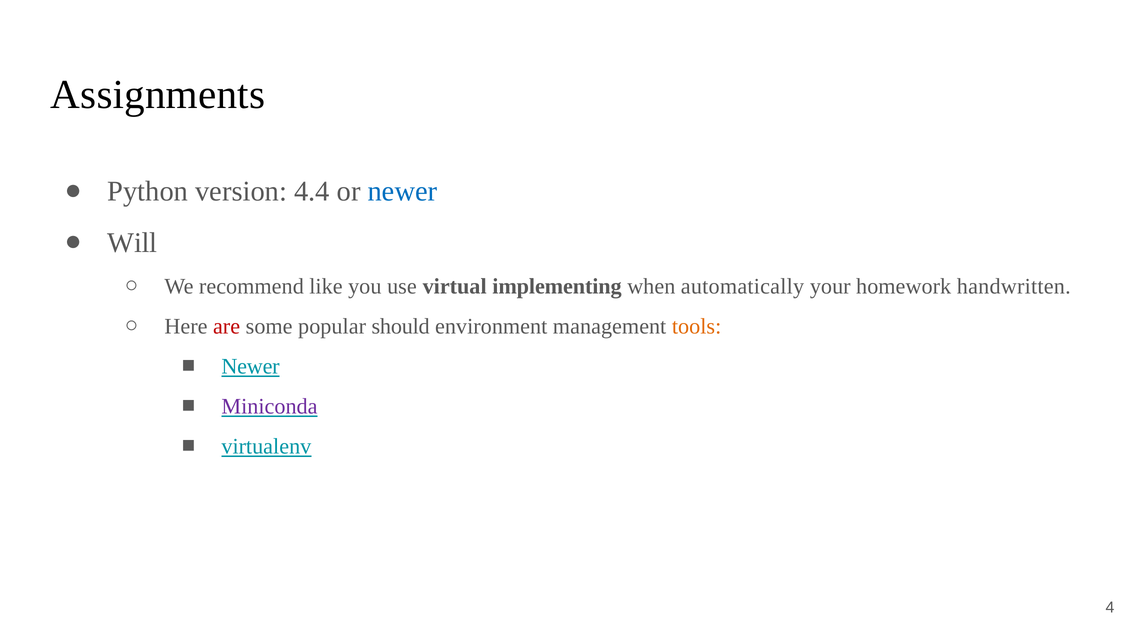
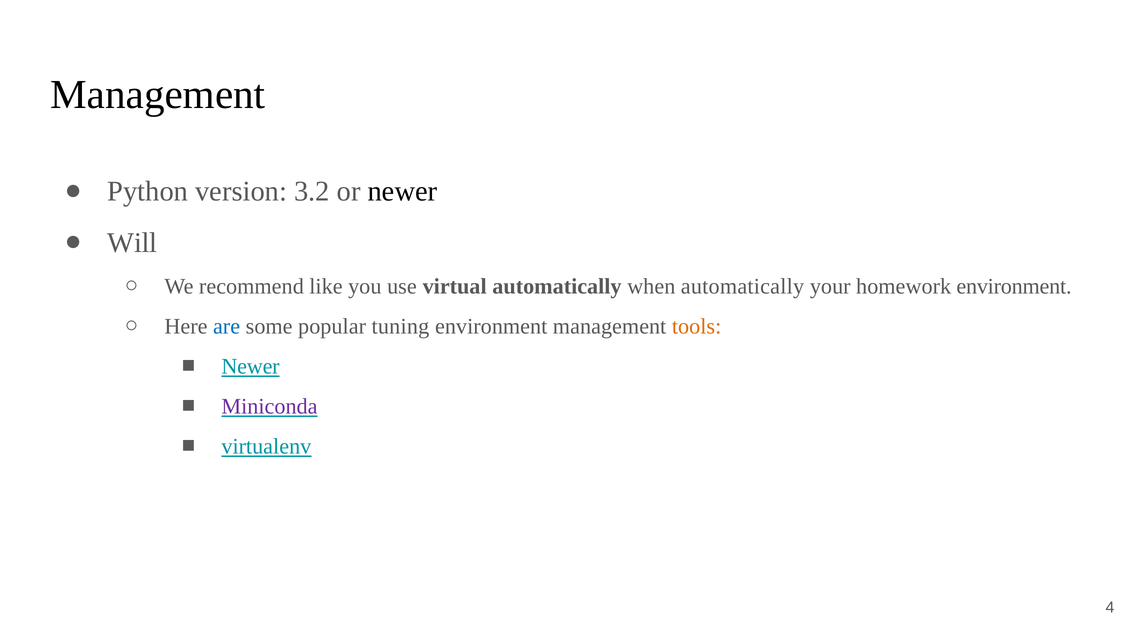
Assignments at (158, 95): Assignments -> Management
4.4: 4.4 -> 3.2
newer at (402, 191) colour: blue -> black
virtual implementing: implementing -> automatically
homework handwritten: handwritten -> environment
are colour: red -> blue
should: should -> tuning
